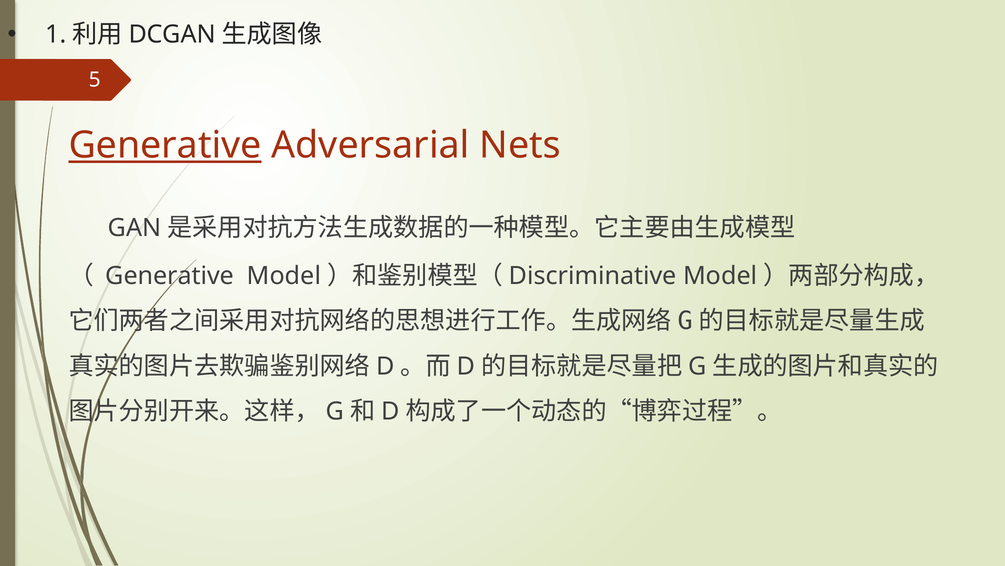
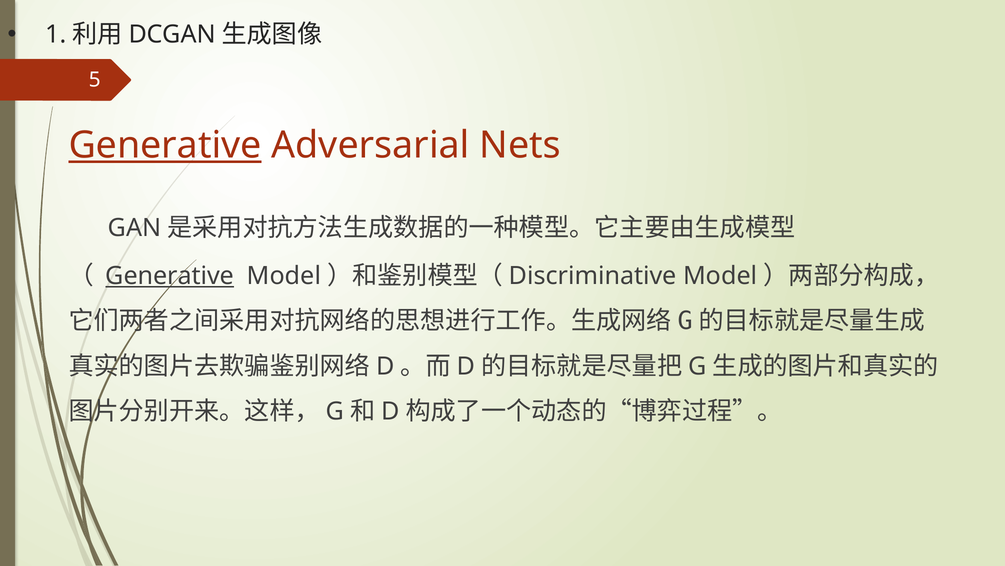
Generative at (170, 275) underline: none -> present
